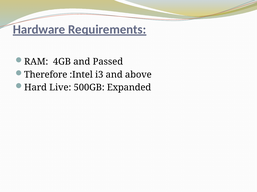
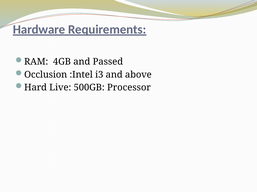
Therefore: Therefore -> Occlusion
Expanded: Expanded -> Processor
